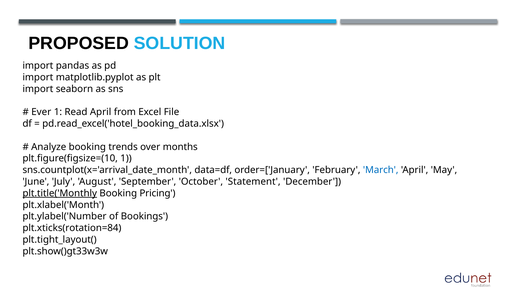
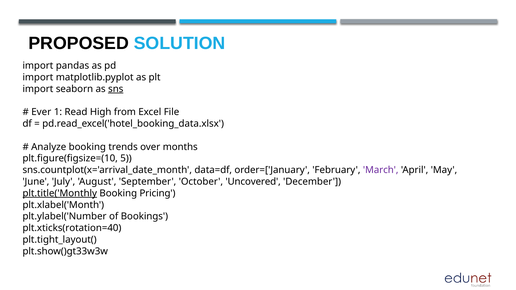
sns underline: none -> present
Read April: April -> High
plt.figure(figsize=(10 1: 1 -> 5
March colour: blue -> purple
Statement: Statement -> Uncovered
plt.xticks(rotation=84: plt.xticks(rotation=84 -> plt.xticks(rotation=40
